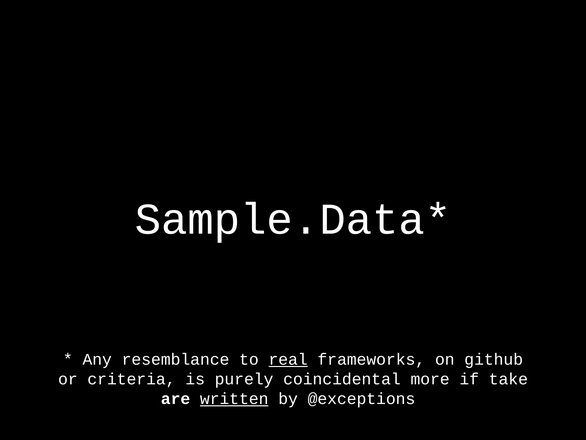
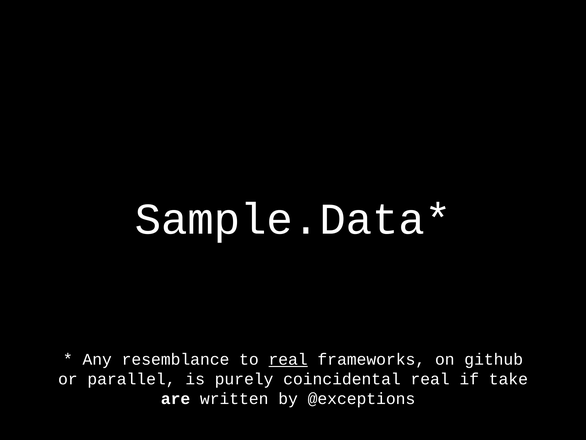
criteria: criteria -> parallel
coincidental more: more -> real
written underline: present -> none
